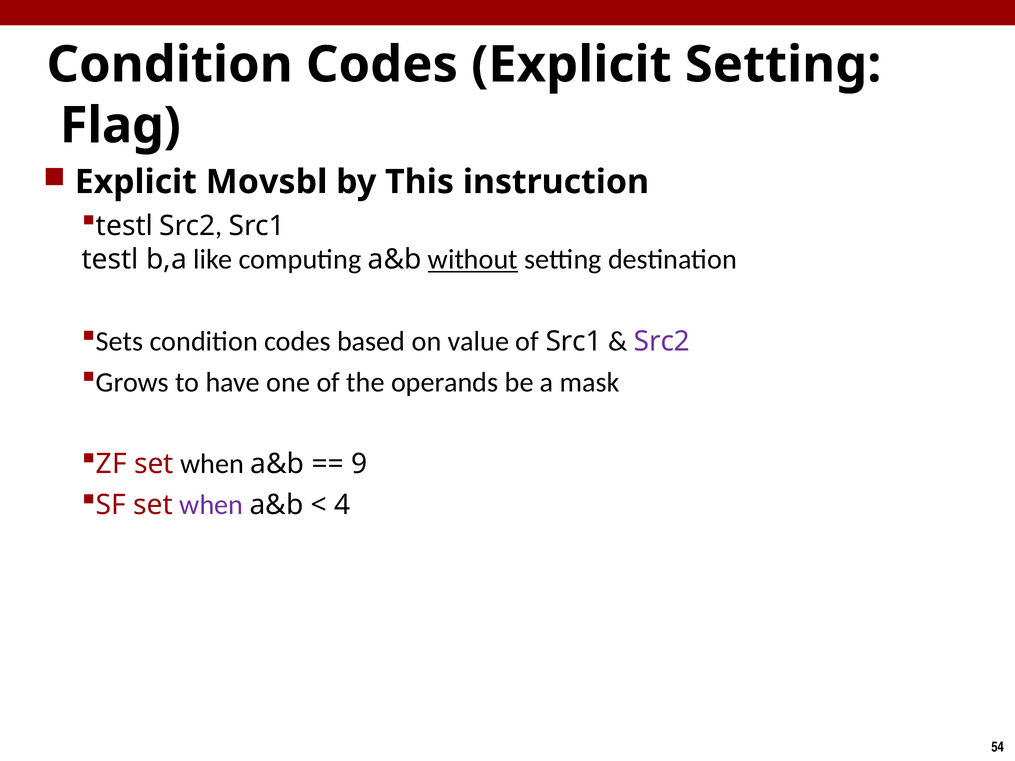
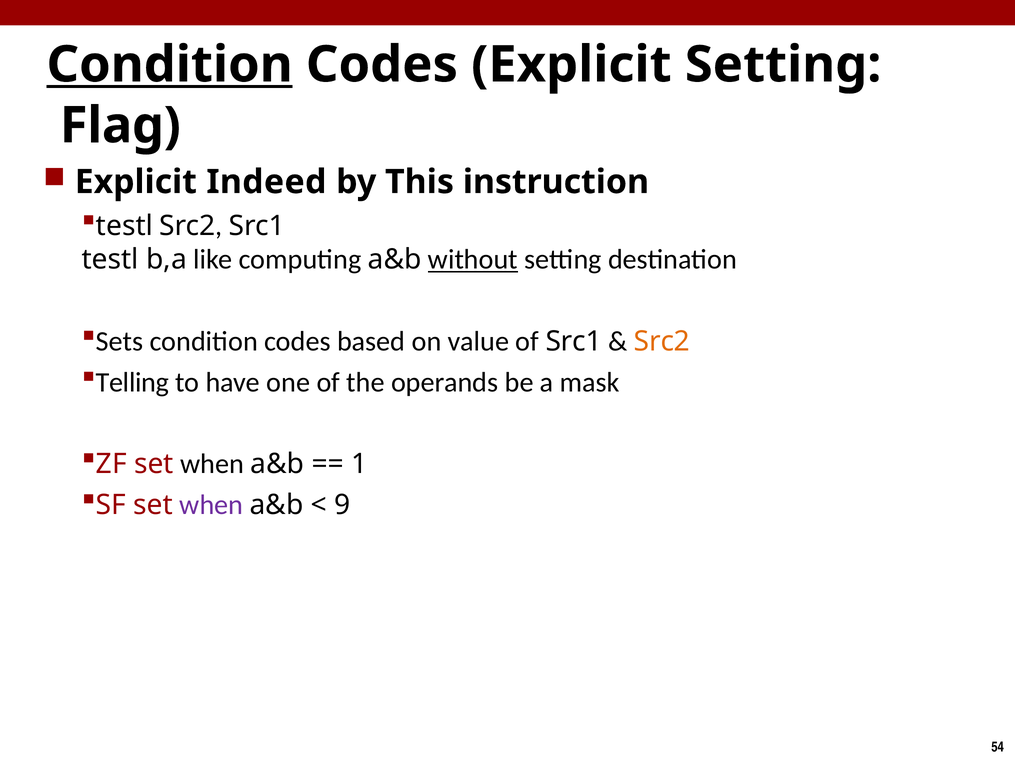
Condition at (170, 65) underline: none -> present
Movsbl: Movsbl -> Indeed
Src2 at (662, 341) colour: purple -> orange
Grows: Grows -> Telling
9: 9 -> 1
4: 4 -> 9
